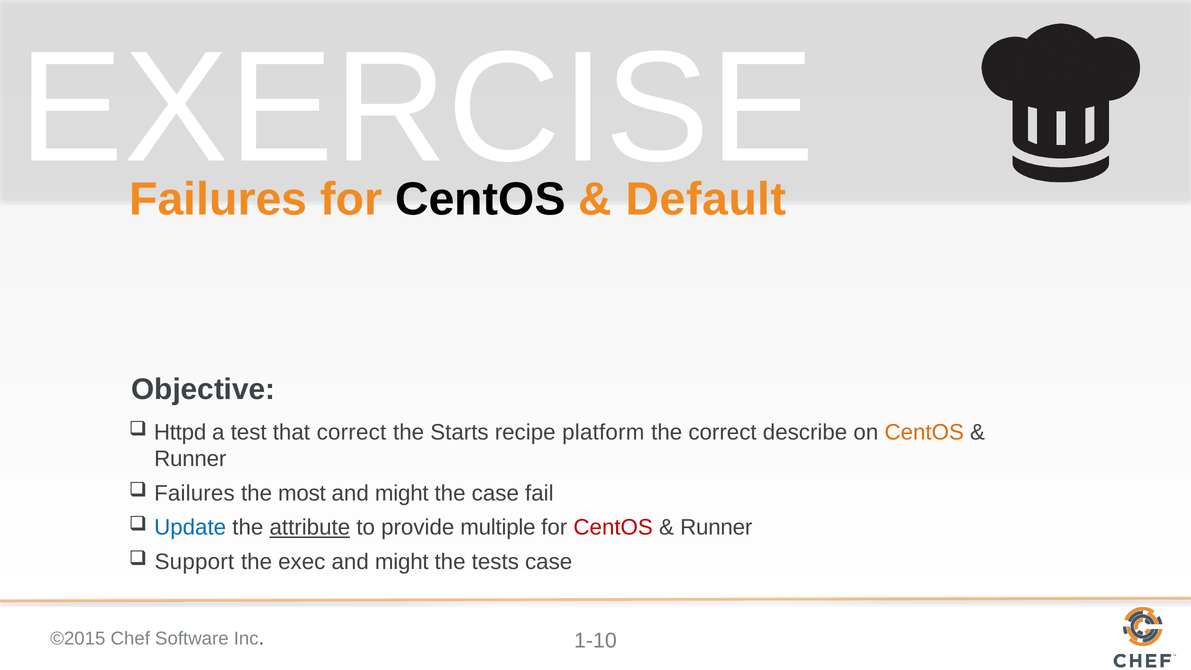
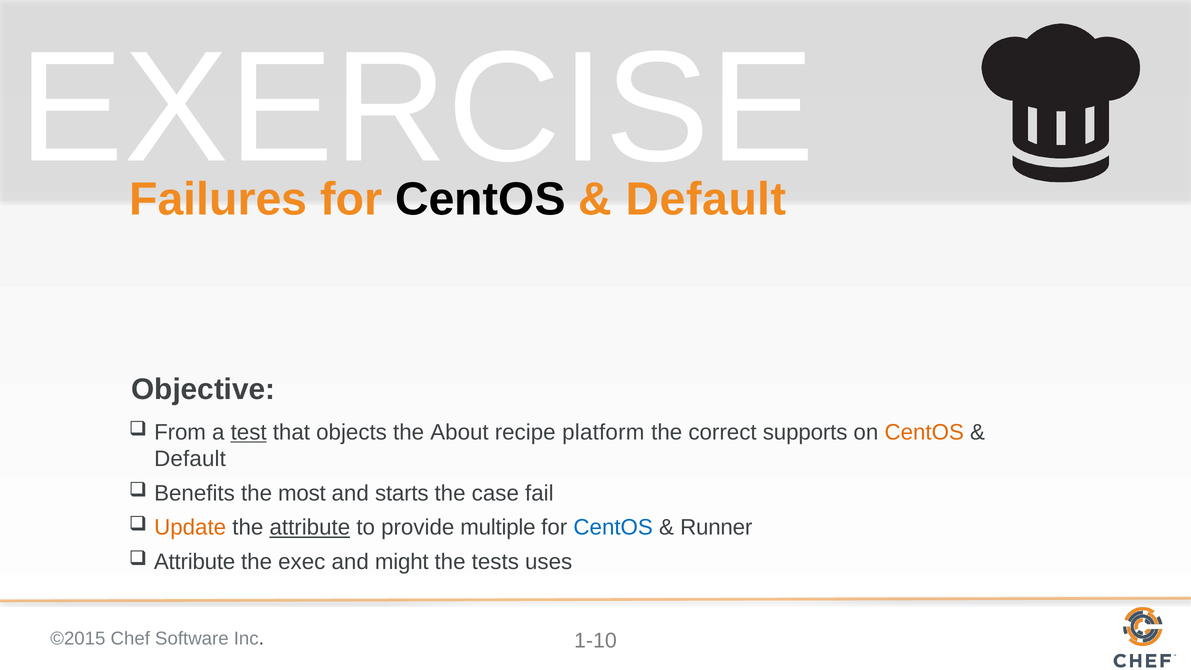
Httpd: Httpd -> From
test underline: none -> present
that correct: correct -> objects
Starts: Starts -> About
describe: describe -> supports
Runner at (190, 459): Runner -> Default
Failures at (194, 493): Failures -> Benefits
might at (402, 493): might -> starts
Update colour: blue -> orange
CentOS at (613, 528) colour: red -> blue
Support at (194, 562): Support -> Attribute
tests case: case -> uses
